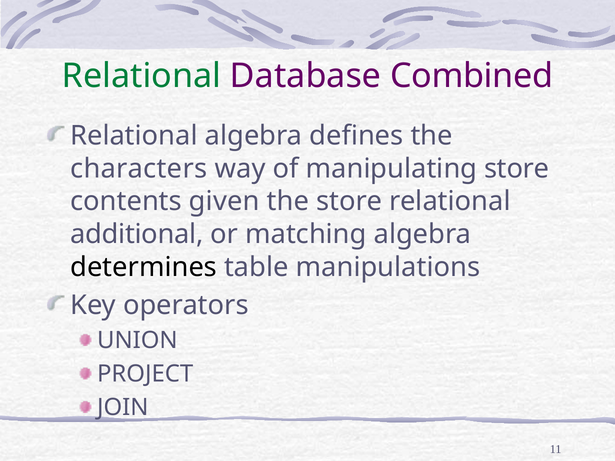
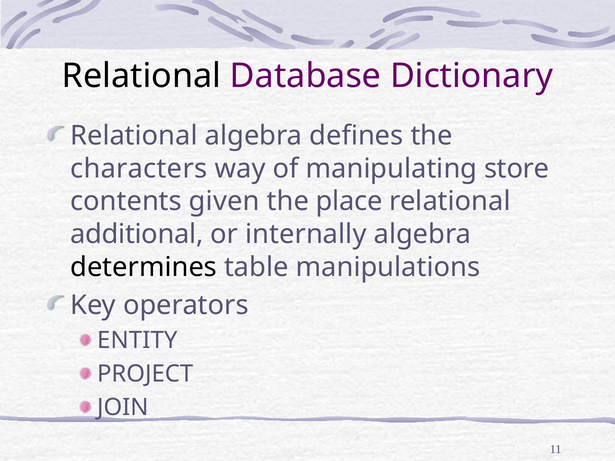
Relational at (142, 76) colour: green -> black
Combined: Combined -> Dictionary
the store: store -> place
matching: matching -> internally
UNION: UNION -> ENTITY
